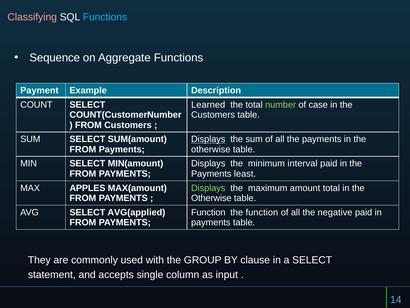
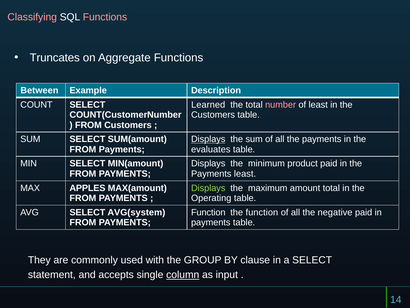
Functions at (105, 17) colour: light blue -> pink
Sequence: Sequence -> Truncates
Payment: Payment -> Between
number colour: light green -> pink
of case: case -> least
otherwise at (211, 149): otherwise -> evaluates
interval: interval -> product
Otherwise at (211, 198): Otherwise -> Operating
AVG(applied: AVG(applied -> AVG(system
column underline: none -> present
